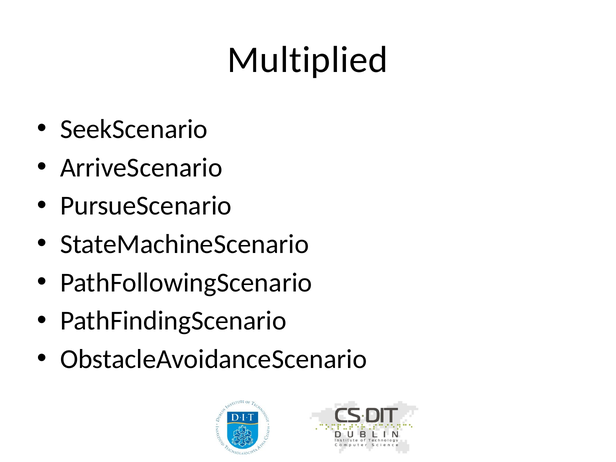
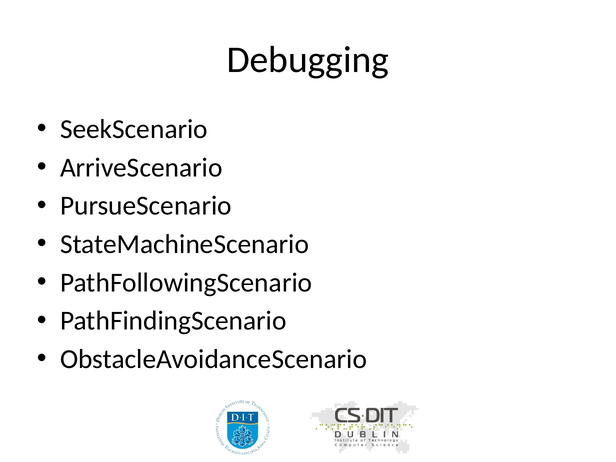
Multiplied: Multiplied -> Debugging
